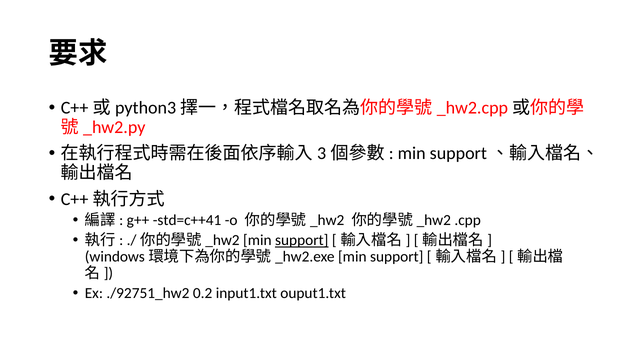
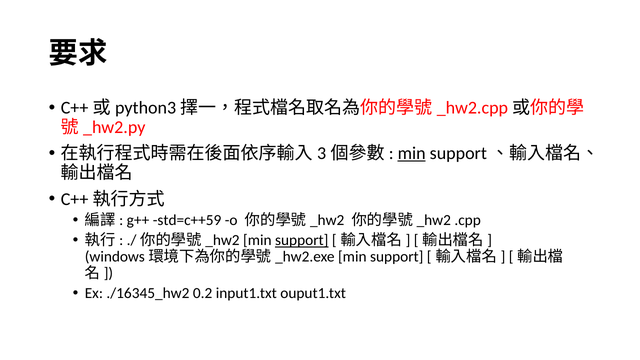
min at (412, 153) underline: none -> present
std=c++41: std=c++41 -> std=c++59
./92751_hw2: ./92751_hw2 -> ./16345_hw2
